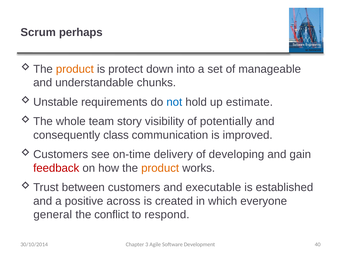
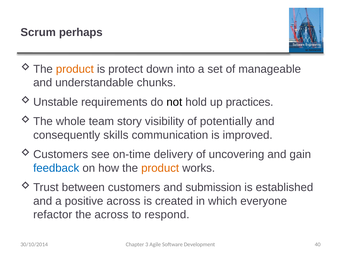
not colour: blue -> black
estimate: estimate -> practices
class: class -> skills
developing: developing -> uncovering
feedback colour: red -> blue
executable: executable -> submission
general: general -> refactor
the conflict: conflict -> across
